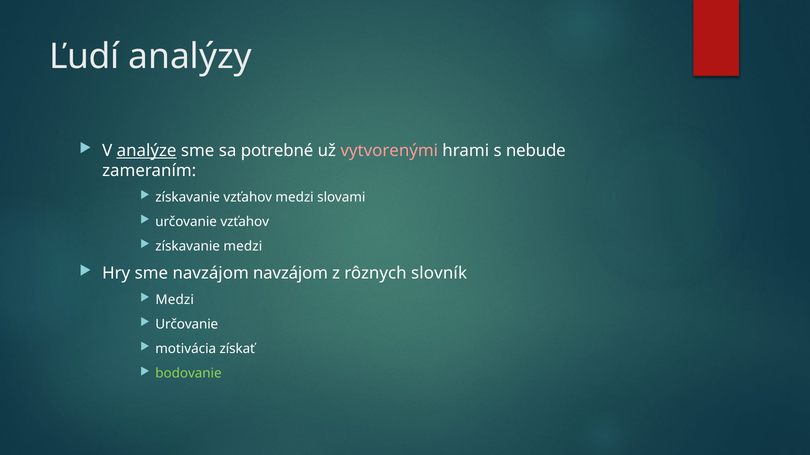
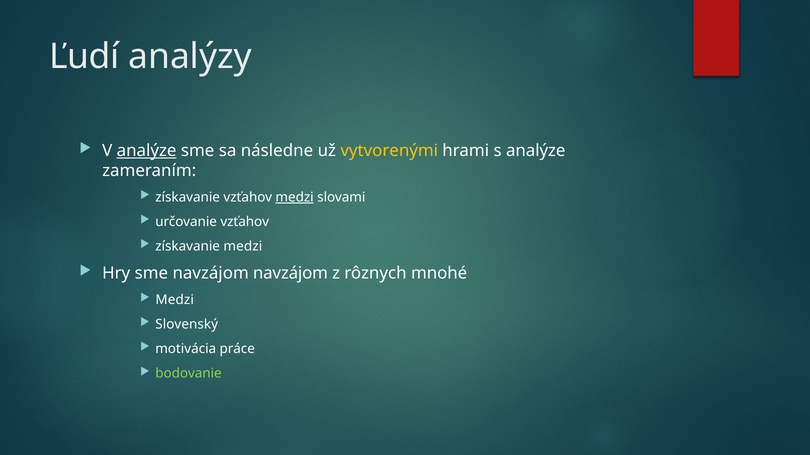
potrebné: potrebné -> následne
vytvorenými colour: pink -> yellow
s nebude: nebude -> analýze
medzi at (295, 197) underline: none -> present
slovník: slovník -> mnohé
Určovanie at (187, 325): Určovanie -> Slovenský
získať: získať -> práce
